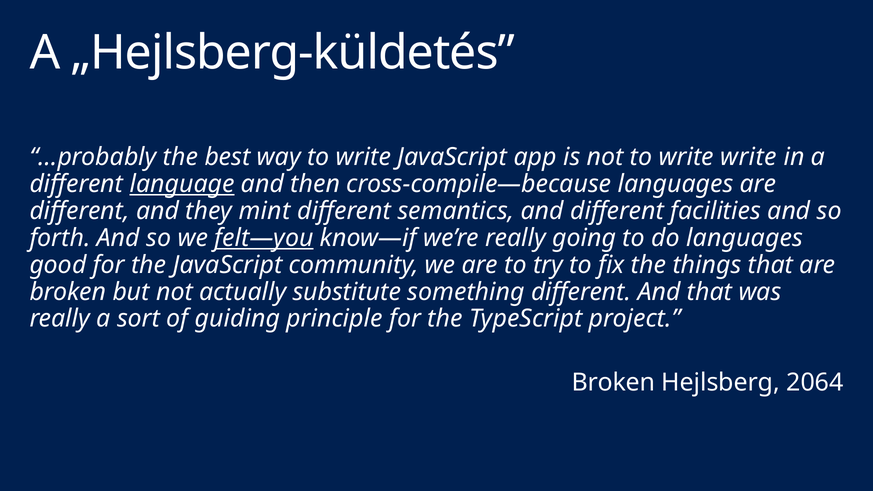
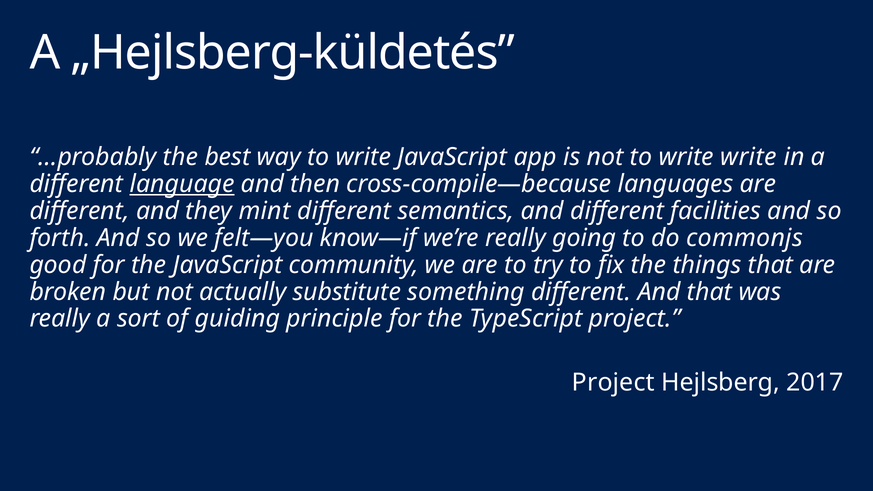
felt—you underline: present -> none
do languages: languages -> commonjs
Broken at (613, 383): Broken -> Project
2064: 2064 -> 2017
